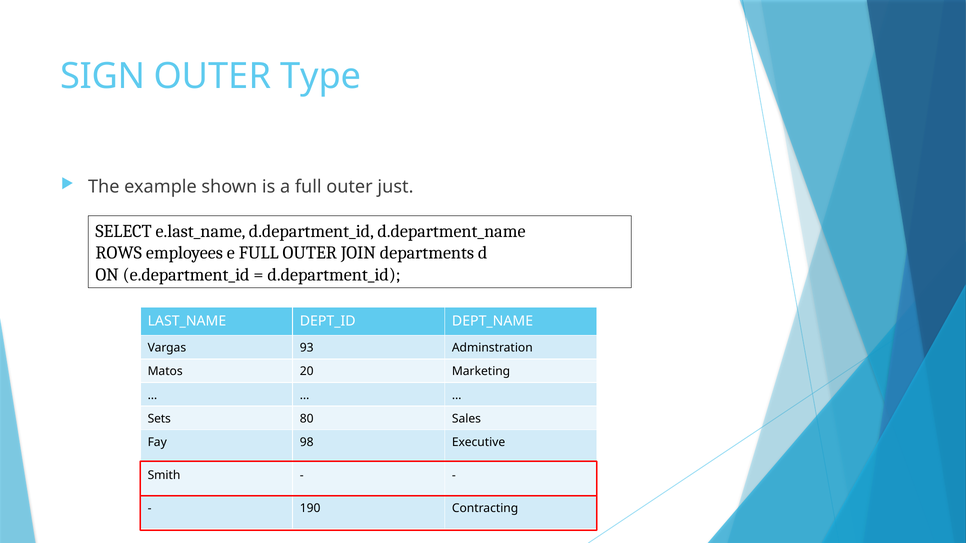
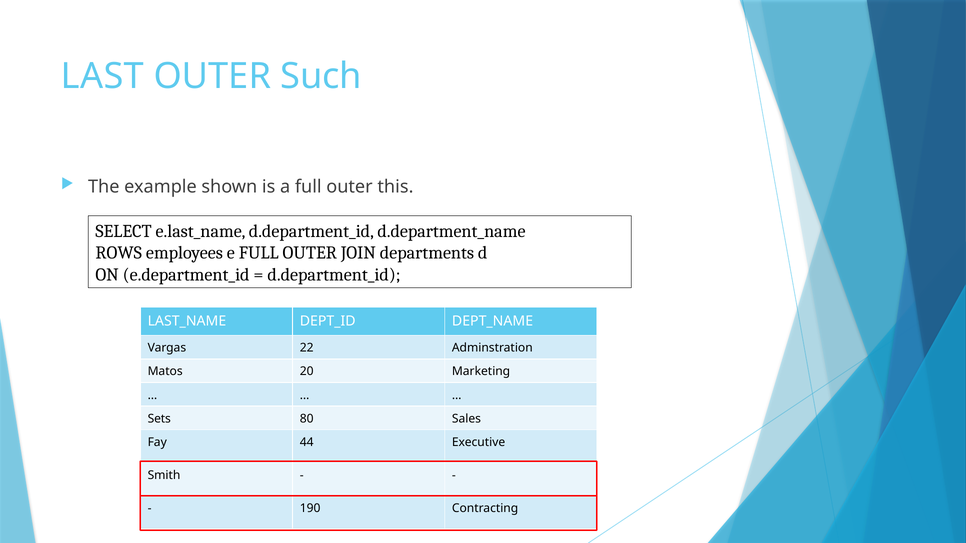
SIGN: SIGN -> LAST
Type: Type -> Such
just: just -> this
93: 93 -> 22
98: 98 -> 44
